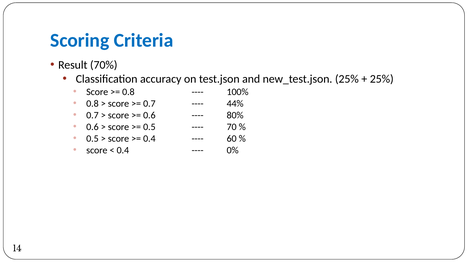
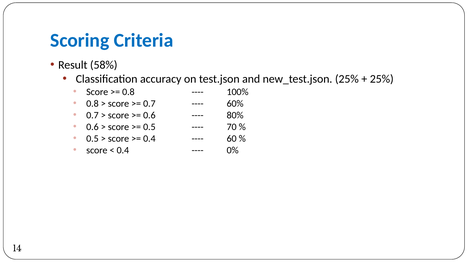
70%: 70% -> 58%
44%: 44% -> 60%
